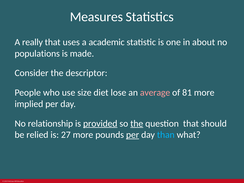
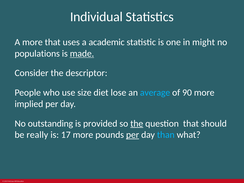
Measures: Measures -> Individual
A really: really -> more
about: about -> might
made underline: none -> present
average colour: pink -> light blue
81: 81 -> 90
relationship: relationship -> outstanding
provided underline: present -> none
relied: relied -> really
27: 27 -> 17
